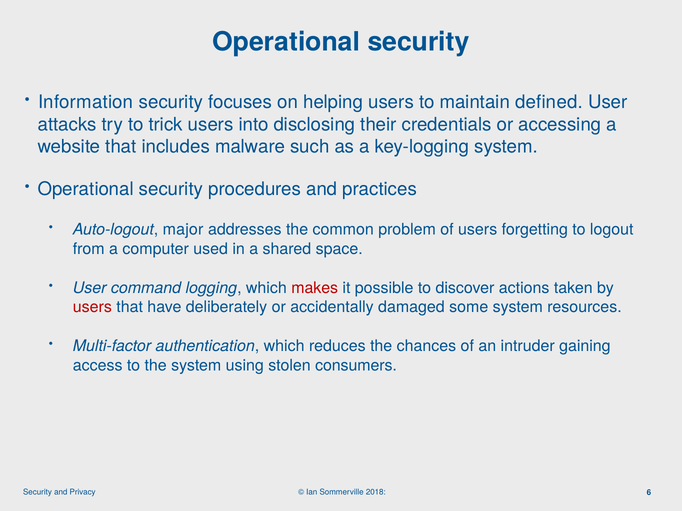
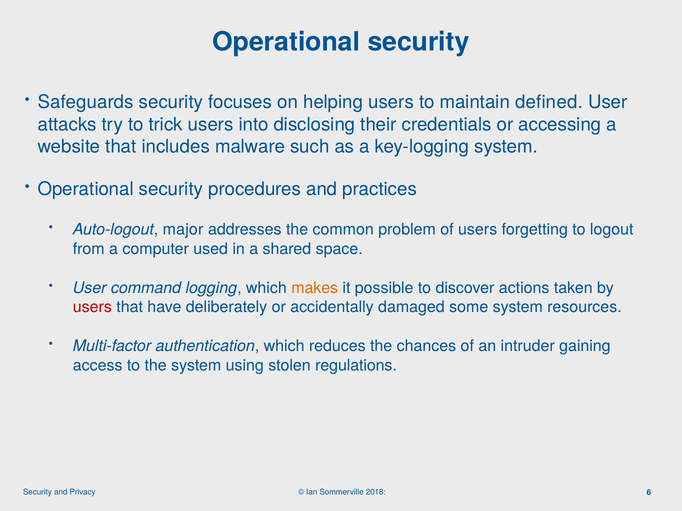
Information: Information -> Safeguards
makes colour: red -> orange
consumers: consumers -> regulations
